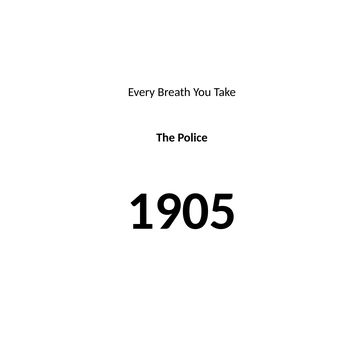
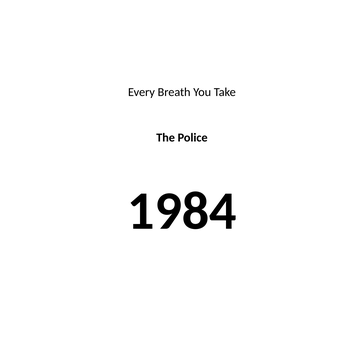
1905: 1905 -> 1984
